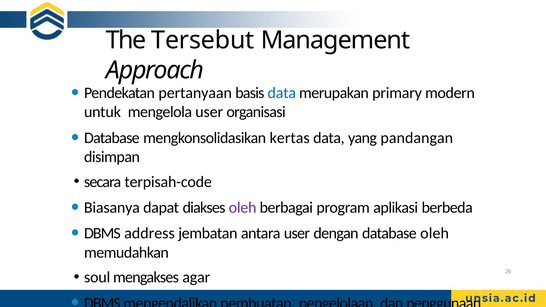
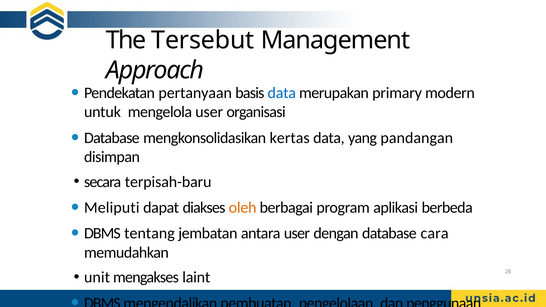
terpisah-code: terpisah-code -> terpisah-baru
Biasanya: Biasanya -> Meliputi
oleh at (243, 208) colour: purple -> orange
address: address -> tentang
database oleh: oleh -> cara
soul: soul -> unit
agar: agar -> laint
